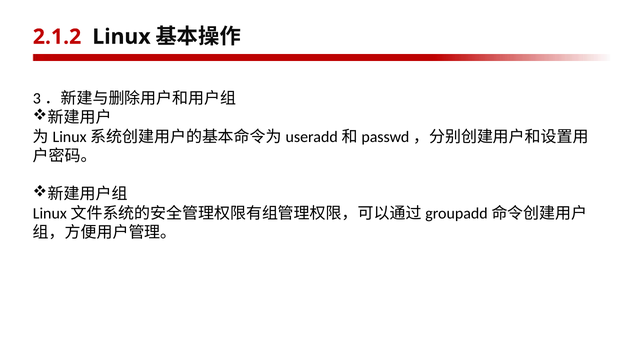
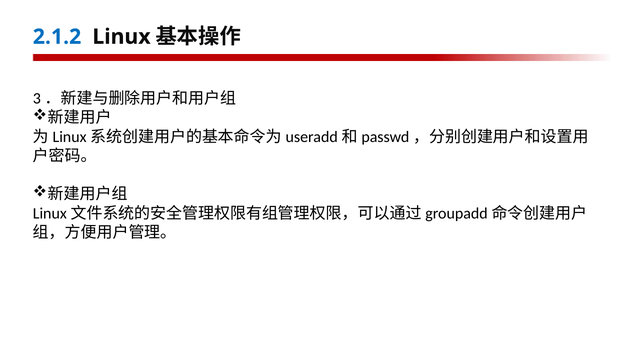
2.1.2 colour: red -> blue
